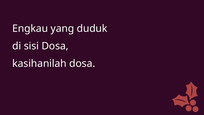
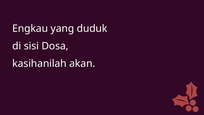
kasihanilah dosa: dosa -> akan
